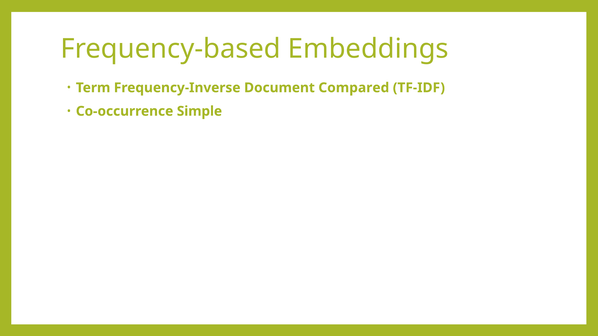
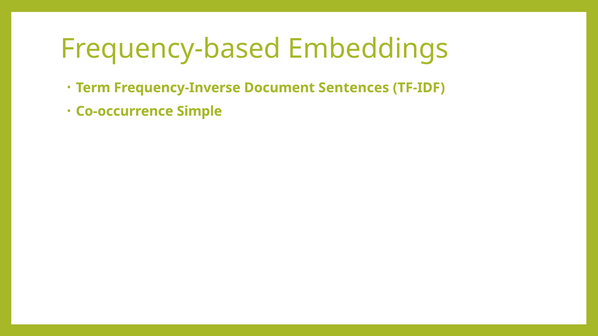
Compared: Compared -> Sentences
